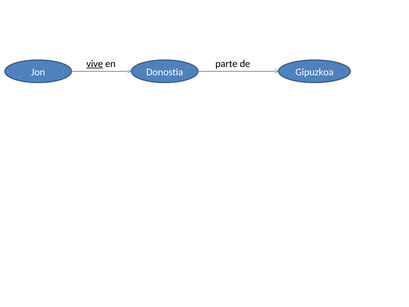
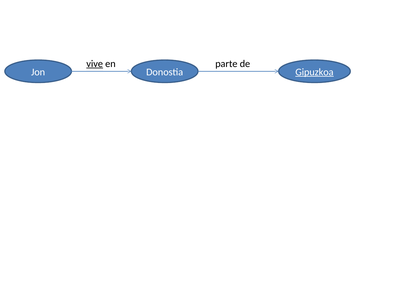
Gipuzkoa underline: none -> present
